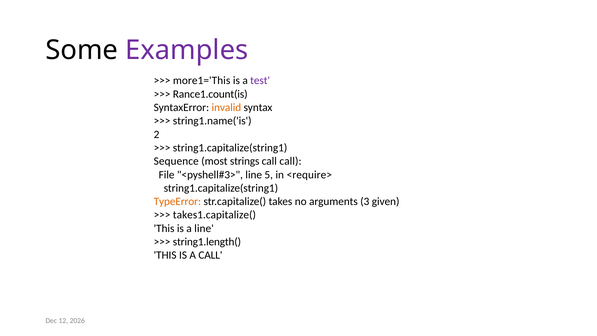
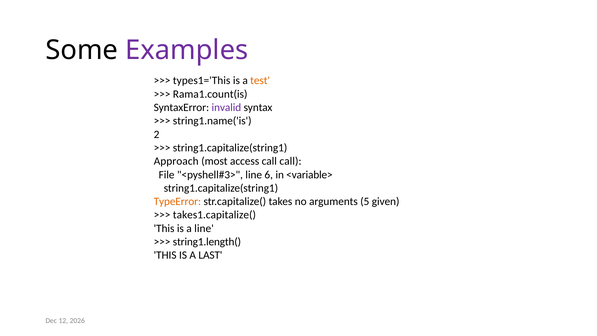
more1='This: more1='This -> types1='This
test colour: purple -> orange
Rance1.count(is: Rance1.count(is -> Rama1.count(is
invalid colour: orange -> purple
Sequence: Sequence -> Approach
strings: strings -> access
5: 5 -> 6
<require>: <require> -> <variable>
3: 3 -> 5
A CALL: CALL -> LAST
